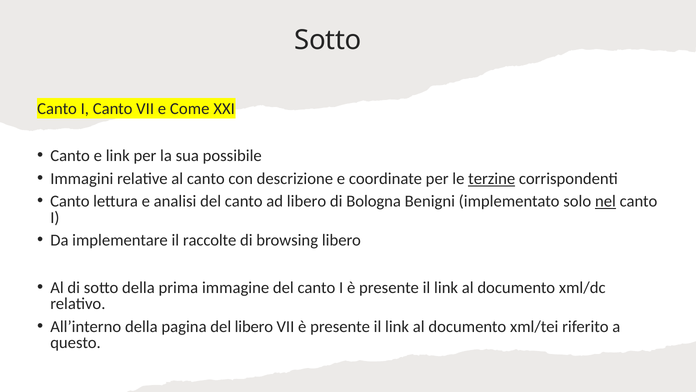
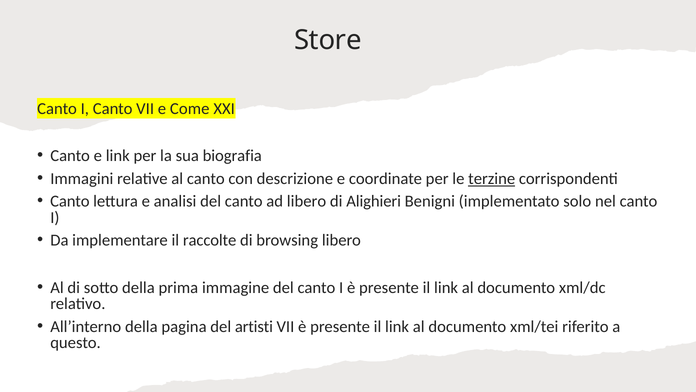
Sotto at (328, 40): Sotto -> Store
possibile: possibile -> biografia
Bologna: Bologna -> Alighieri
nel underline: present -> none
del libero: libero -> artisti
